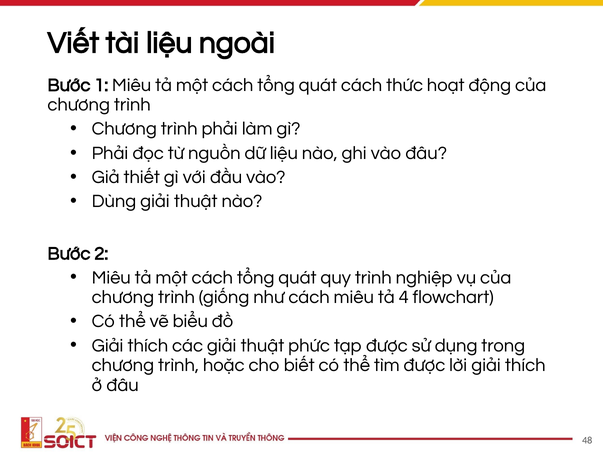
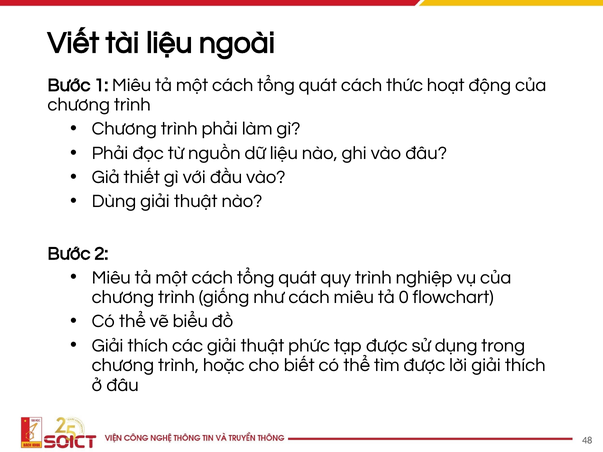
4: 4 -> 0
